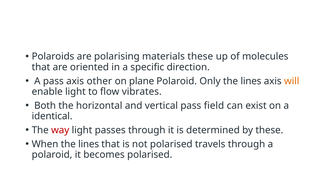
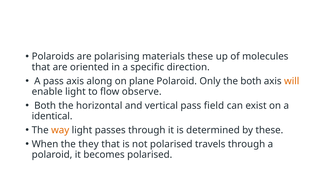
other: other -> along
Only the lines: lines -> both
vibrates: vibrates -> observe
way colour: red -> orange
When the lines: lines -> they
